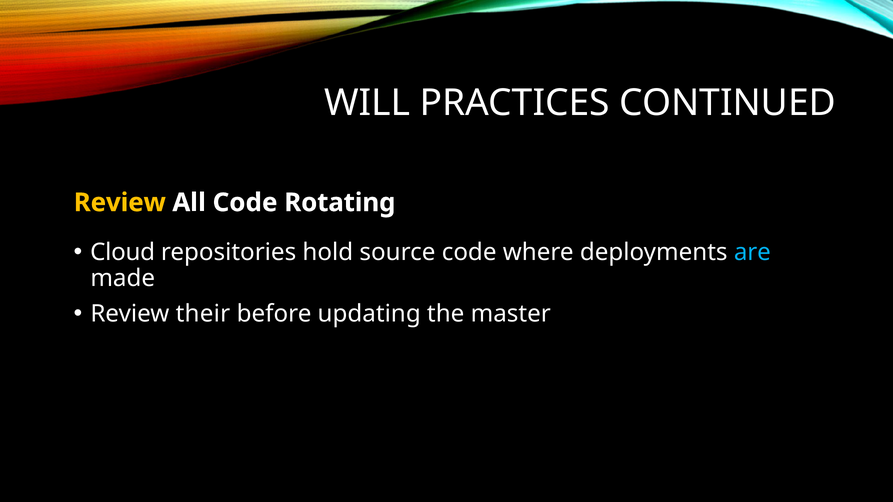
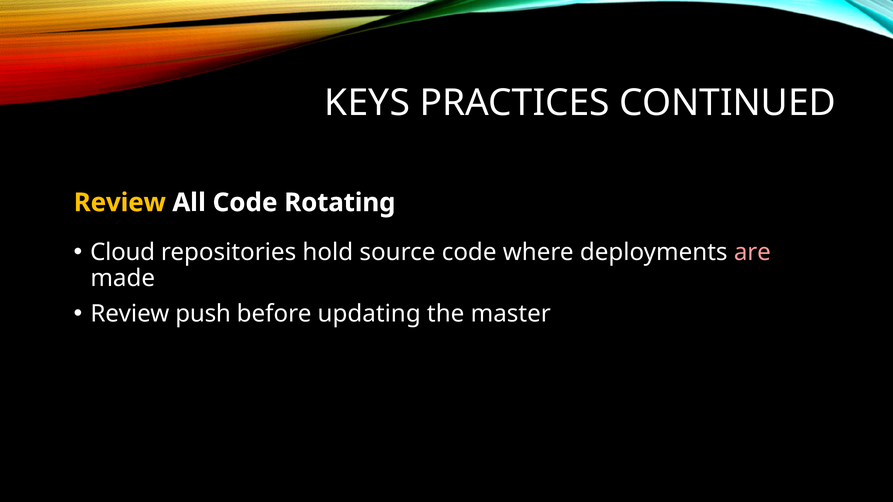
WILL: WILL -> KEYS
are colour: light blue -> pink
their: their -> push
